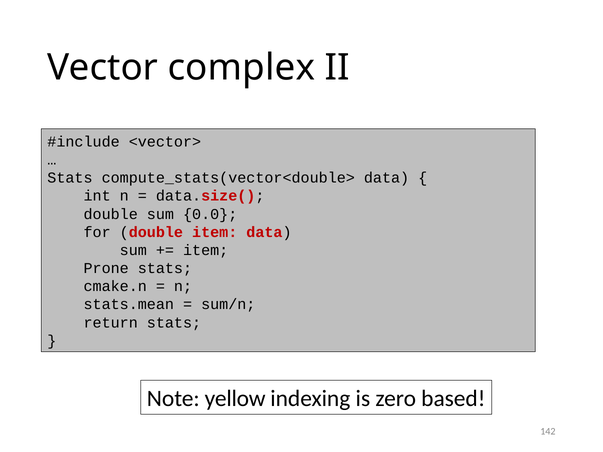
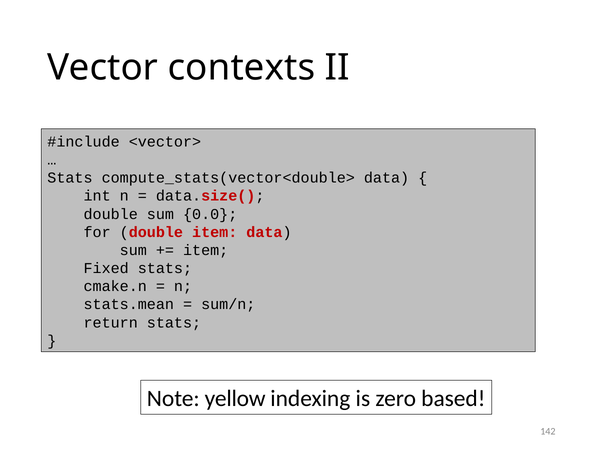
complex: complex -> contexts
Prone: Prone -> Fixed
